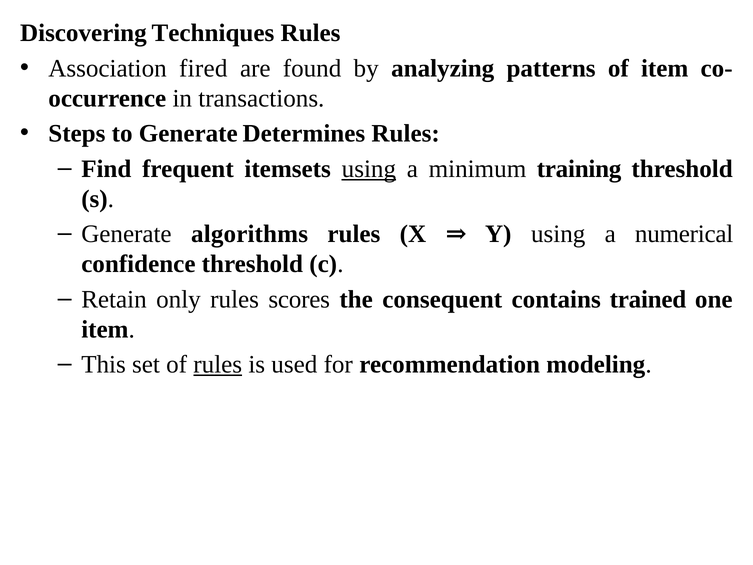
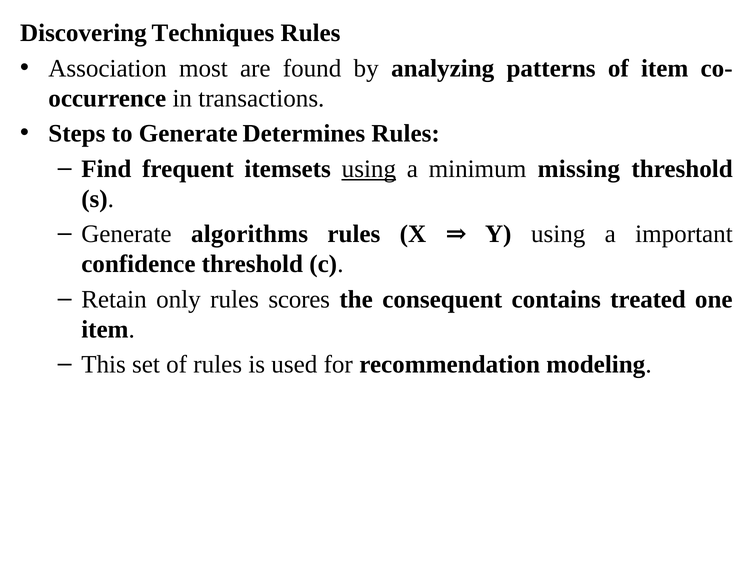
fired: fired -> most
training: training -> missing
numerical: numerical -> important
trained: trained -> treated
rules at (218, 364) underline: present -> none
